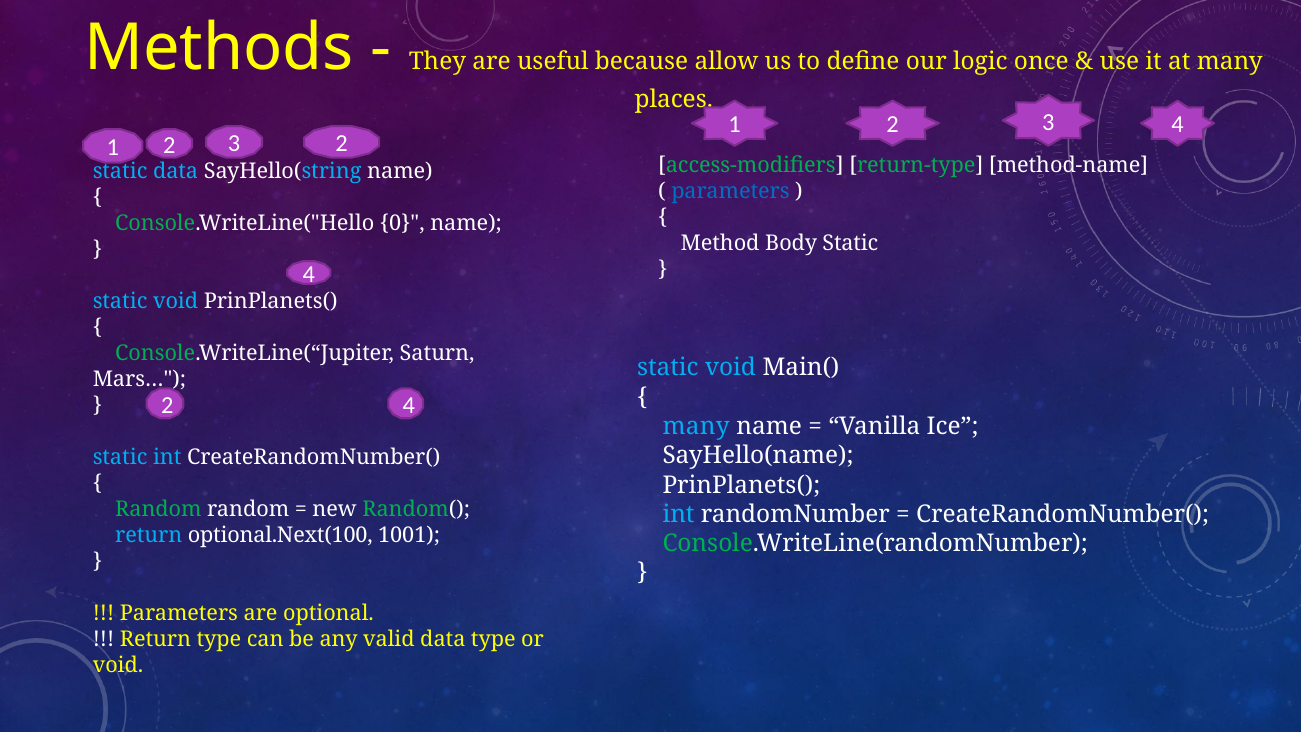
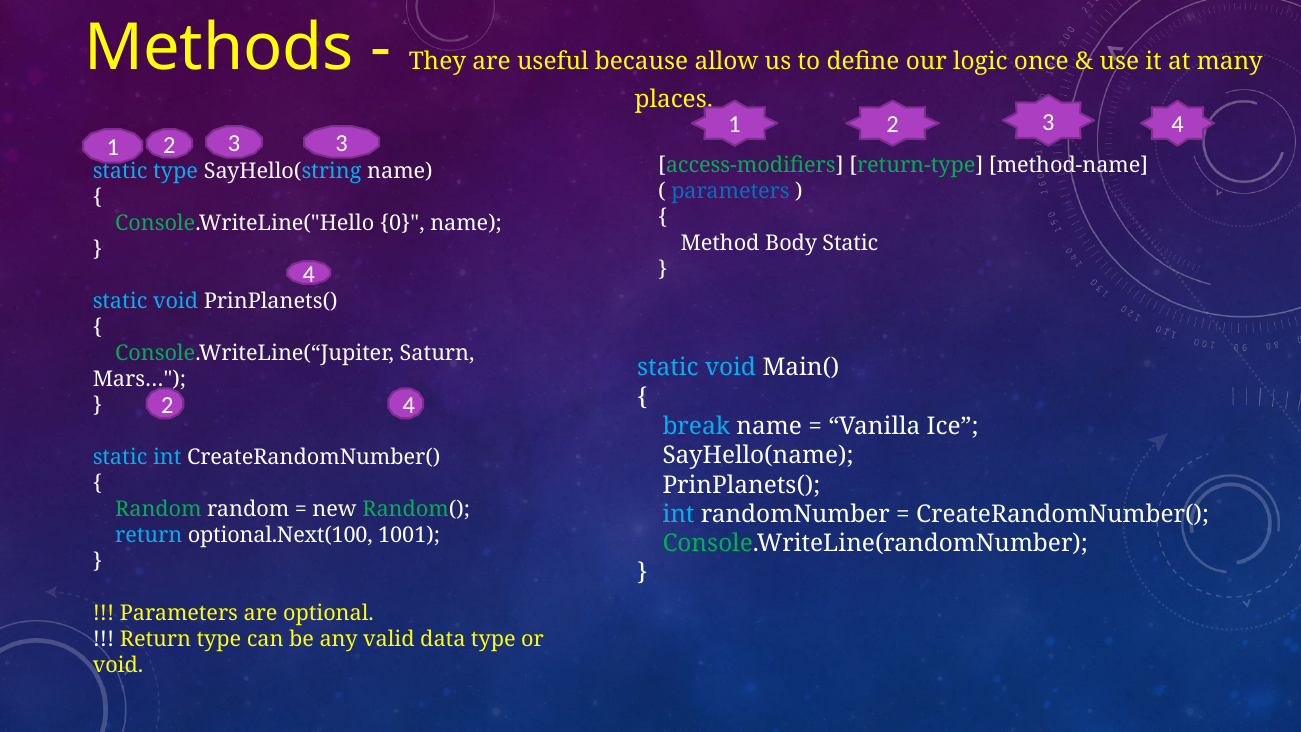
3 2: 2 -> 3
static data: data -> type
many at (696, 426): many -> break
